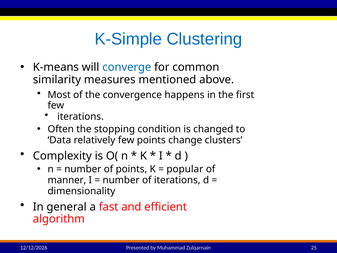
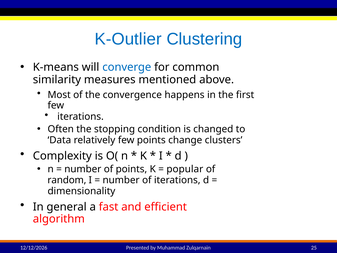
K-Simple: K-Simple -> K-Outlier
manner: manner -> random
